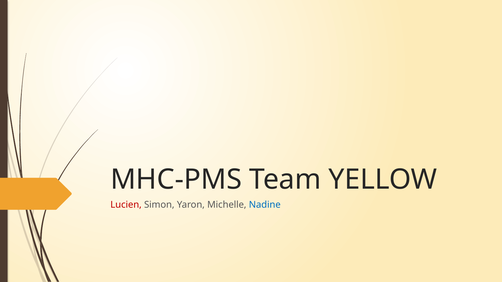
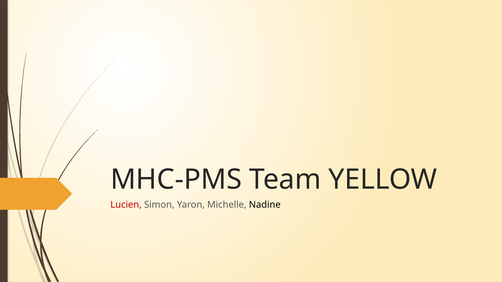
Nadine colour: blue -> black
